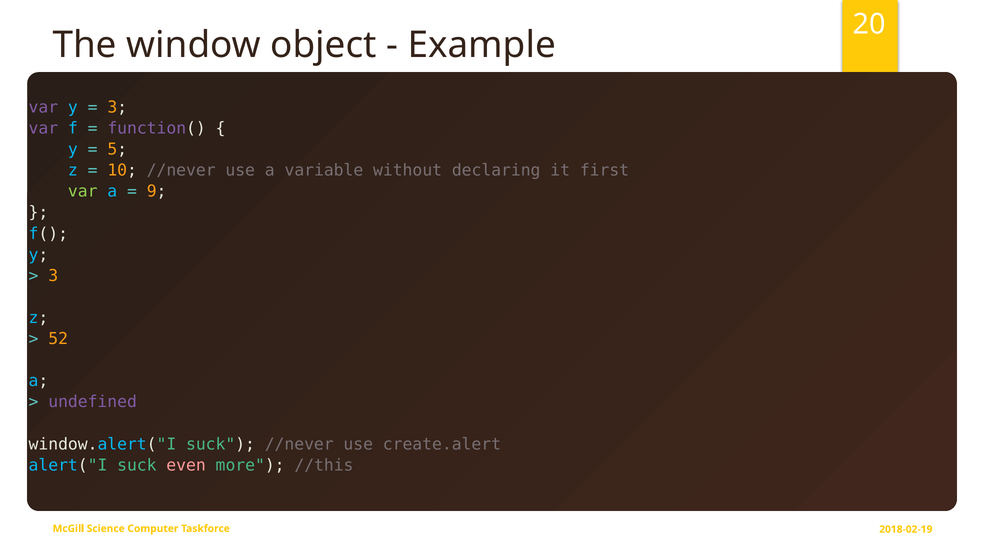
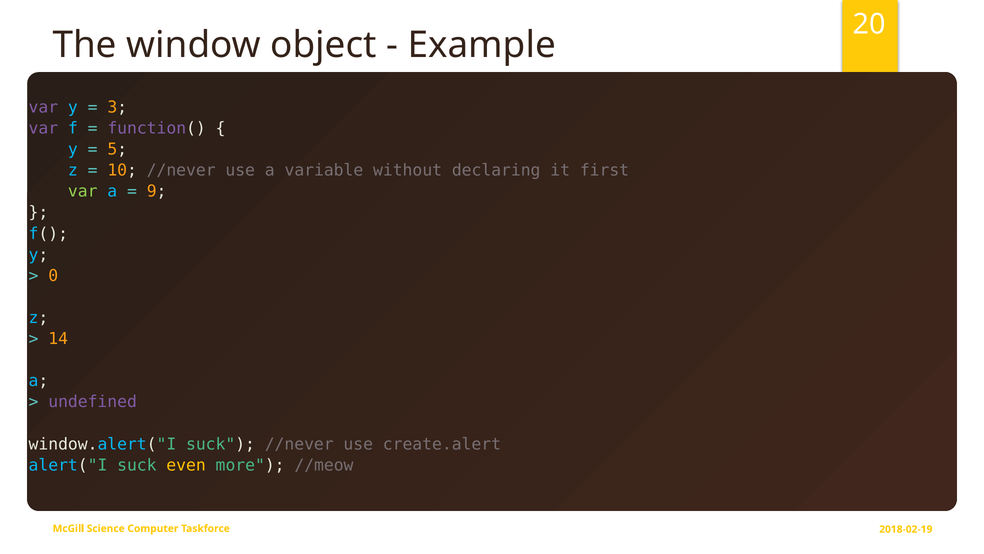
3 at (53, 275): 3 -> 0
52: 52 -> 14
even colour: pink -> yellow
//this: //this -> //meow
